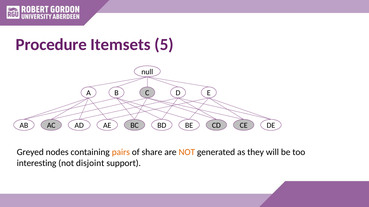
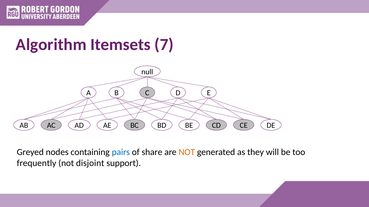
Procedure: Procedure -> Algorithm
5: 5 -> 7
pairs colour: orange -> blue
interesting: interesting -> frequently
